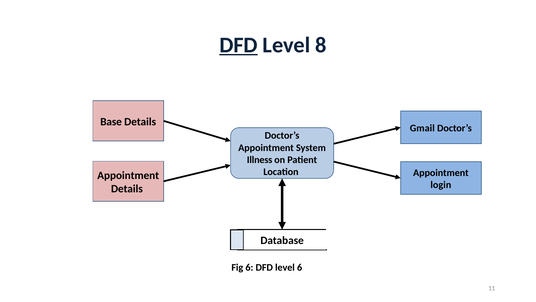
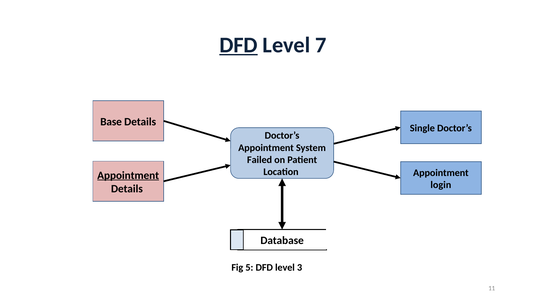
8: 8 -> 7
Gmail: Gmail -> Single
Illness: Illness -> Failed
Appointment at (128, 175) underline: none -> present
Fig 6: 6 -> 5
level 6: 6 -> 3
